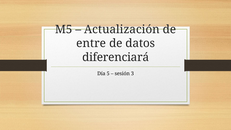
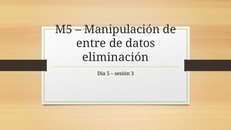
Actualización: Actualización -> Manipulación
diferenciará: diferenciará -> eliminación
